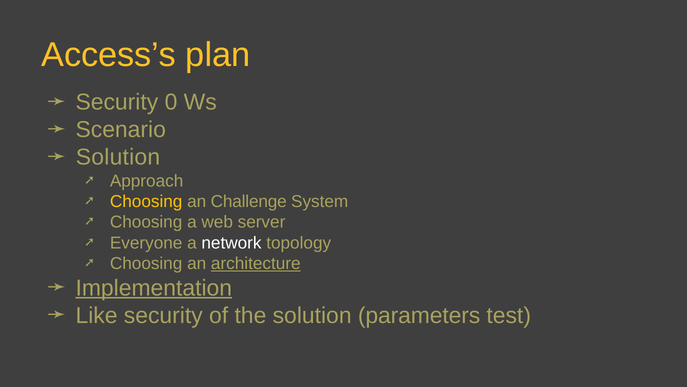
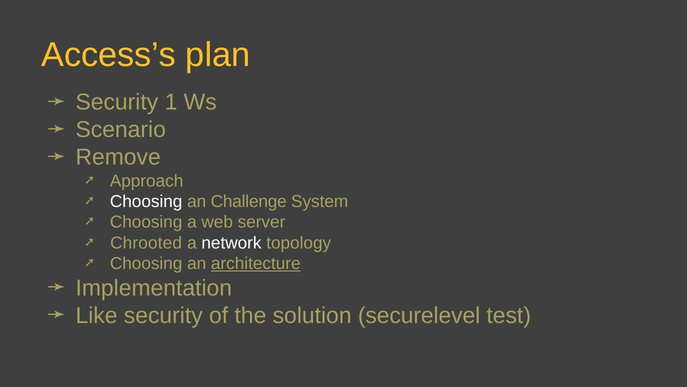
0: 0 -> 1
Solution at (118, 157): Solution -> Remove
Choosing at (146, 201) colour: yellow -> white
Everyone: Everyone -> Chrooted
Implementation underline: present -> none
parameters: parameters -> securelevel
